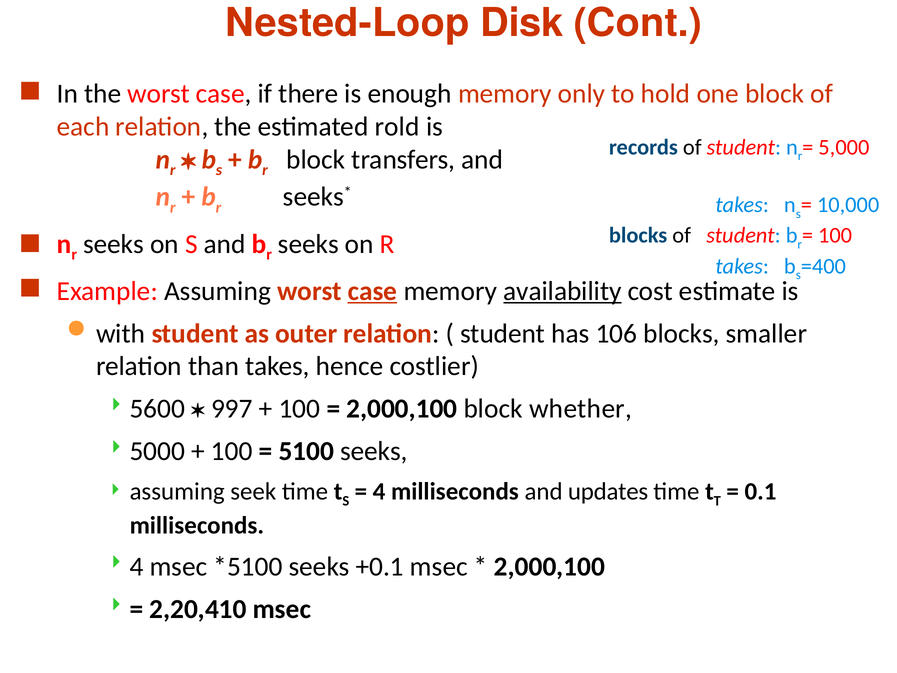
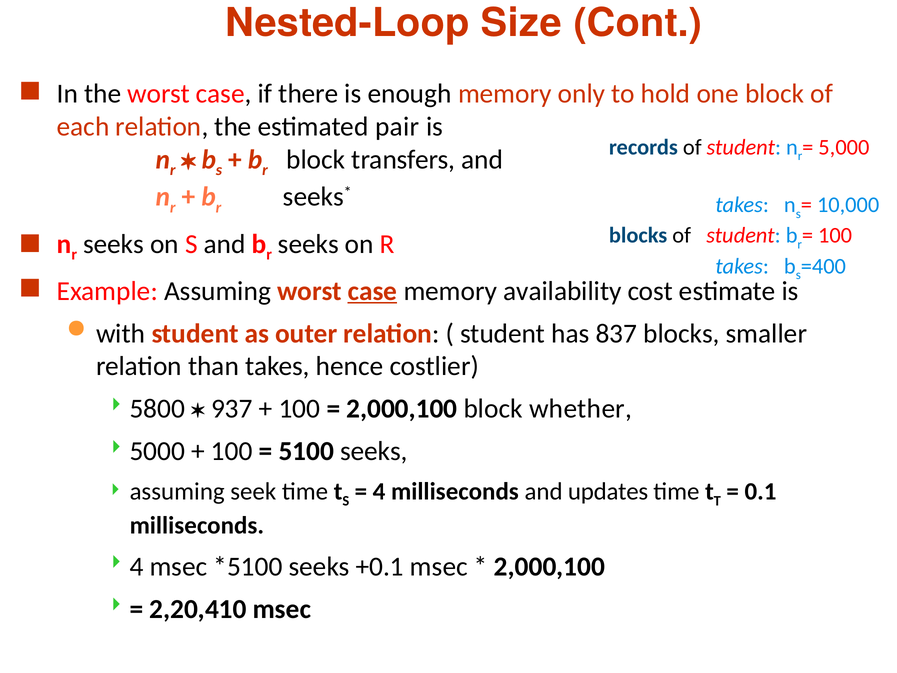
Disk: Disk -> Size
rold: rold -> pair
availability underline: present -> none
106: 106 -> 837
5600: 5600 -> 5800
997: 997 -> 937
